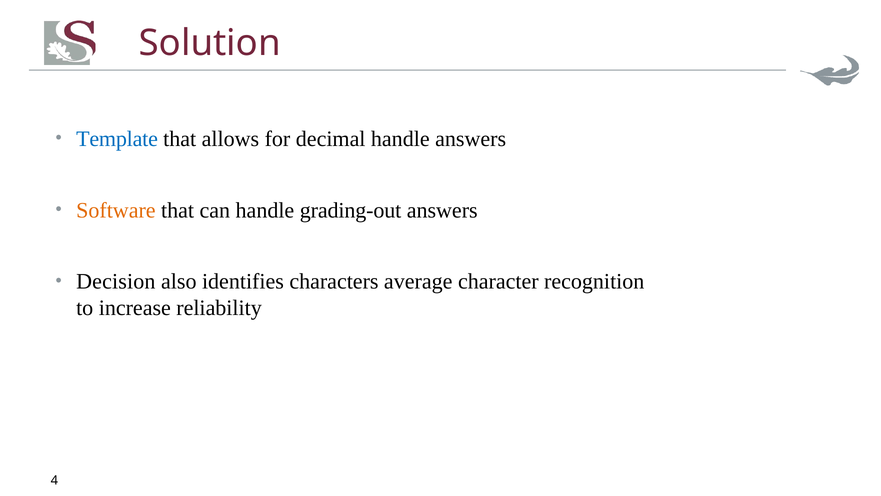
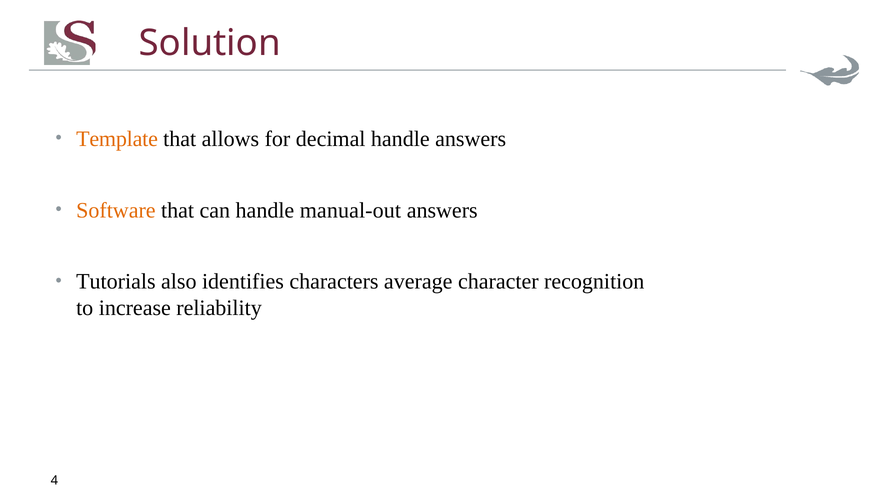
Template colour: blue -> orange
grading-out: grading-out -> manual-out
Decision: Decision -> Tutorials
